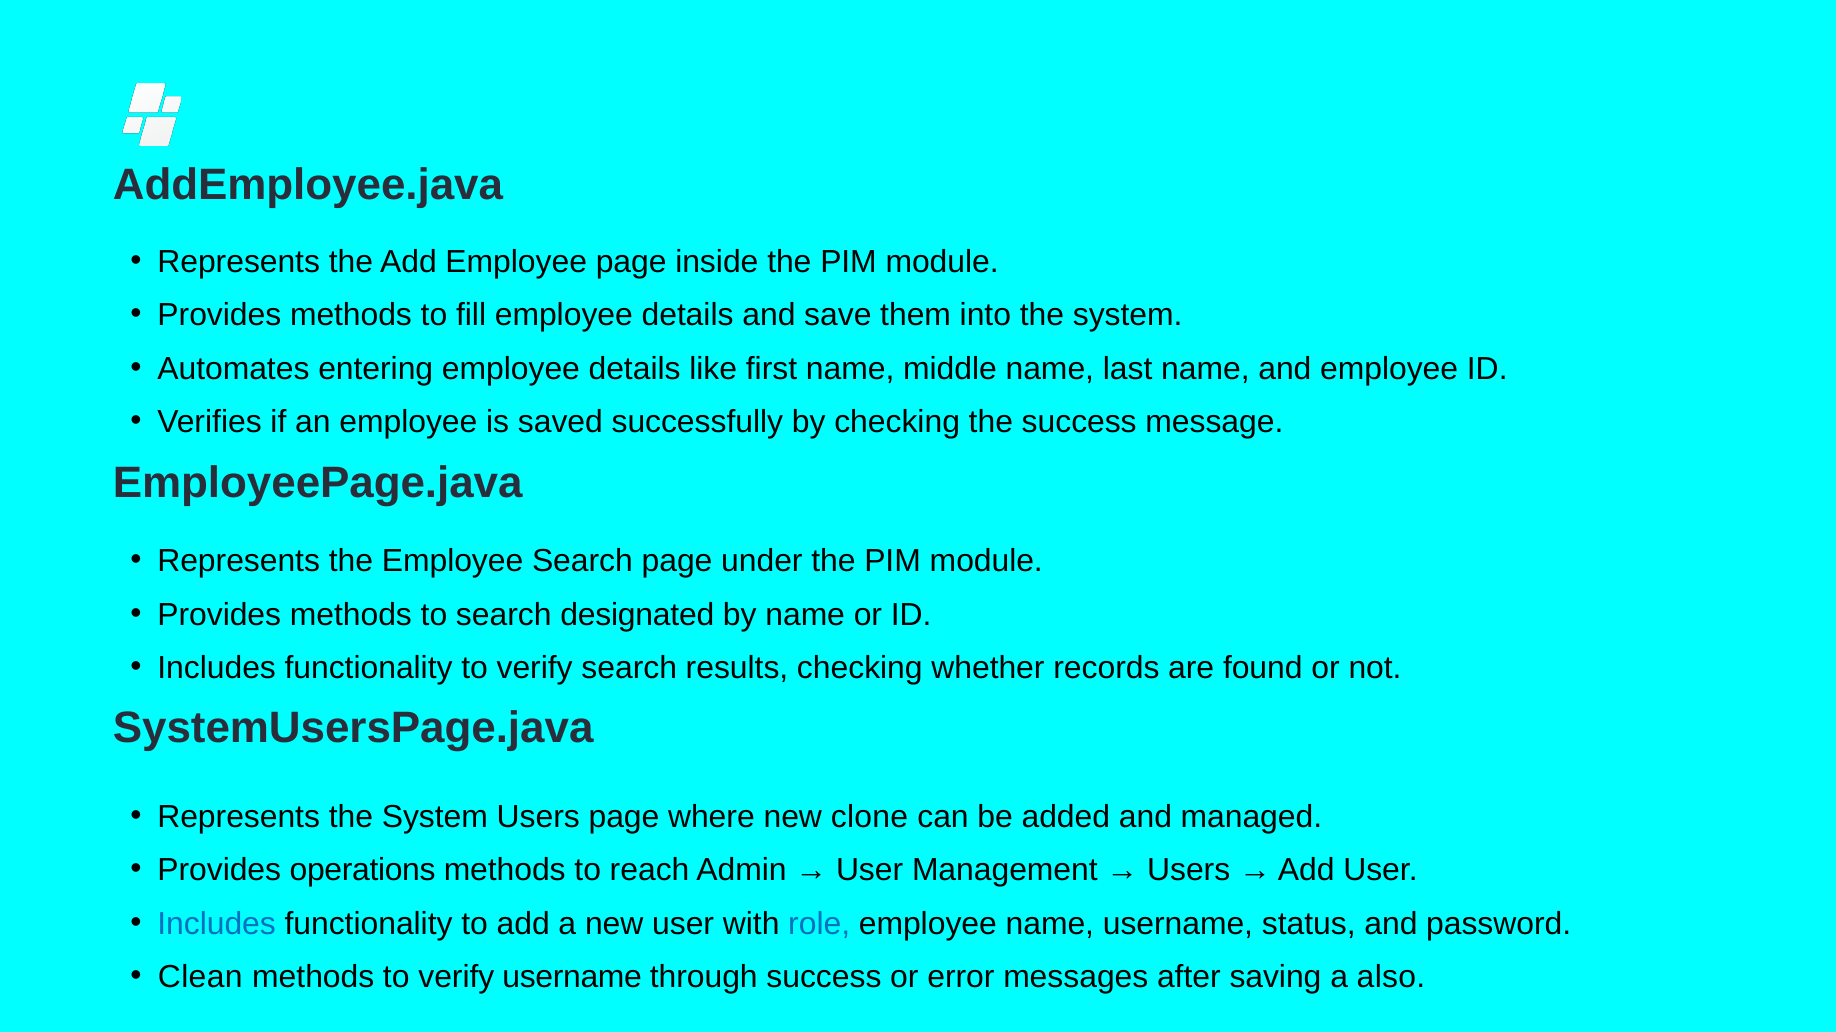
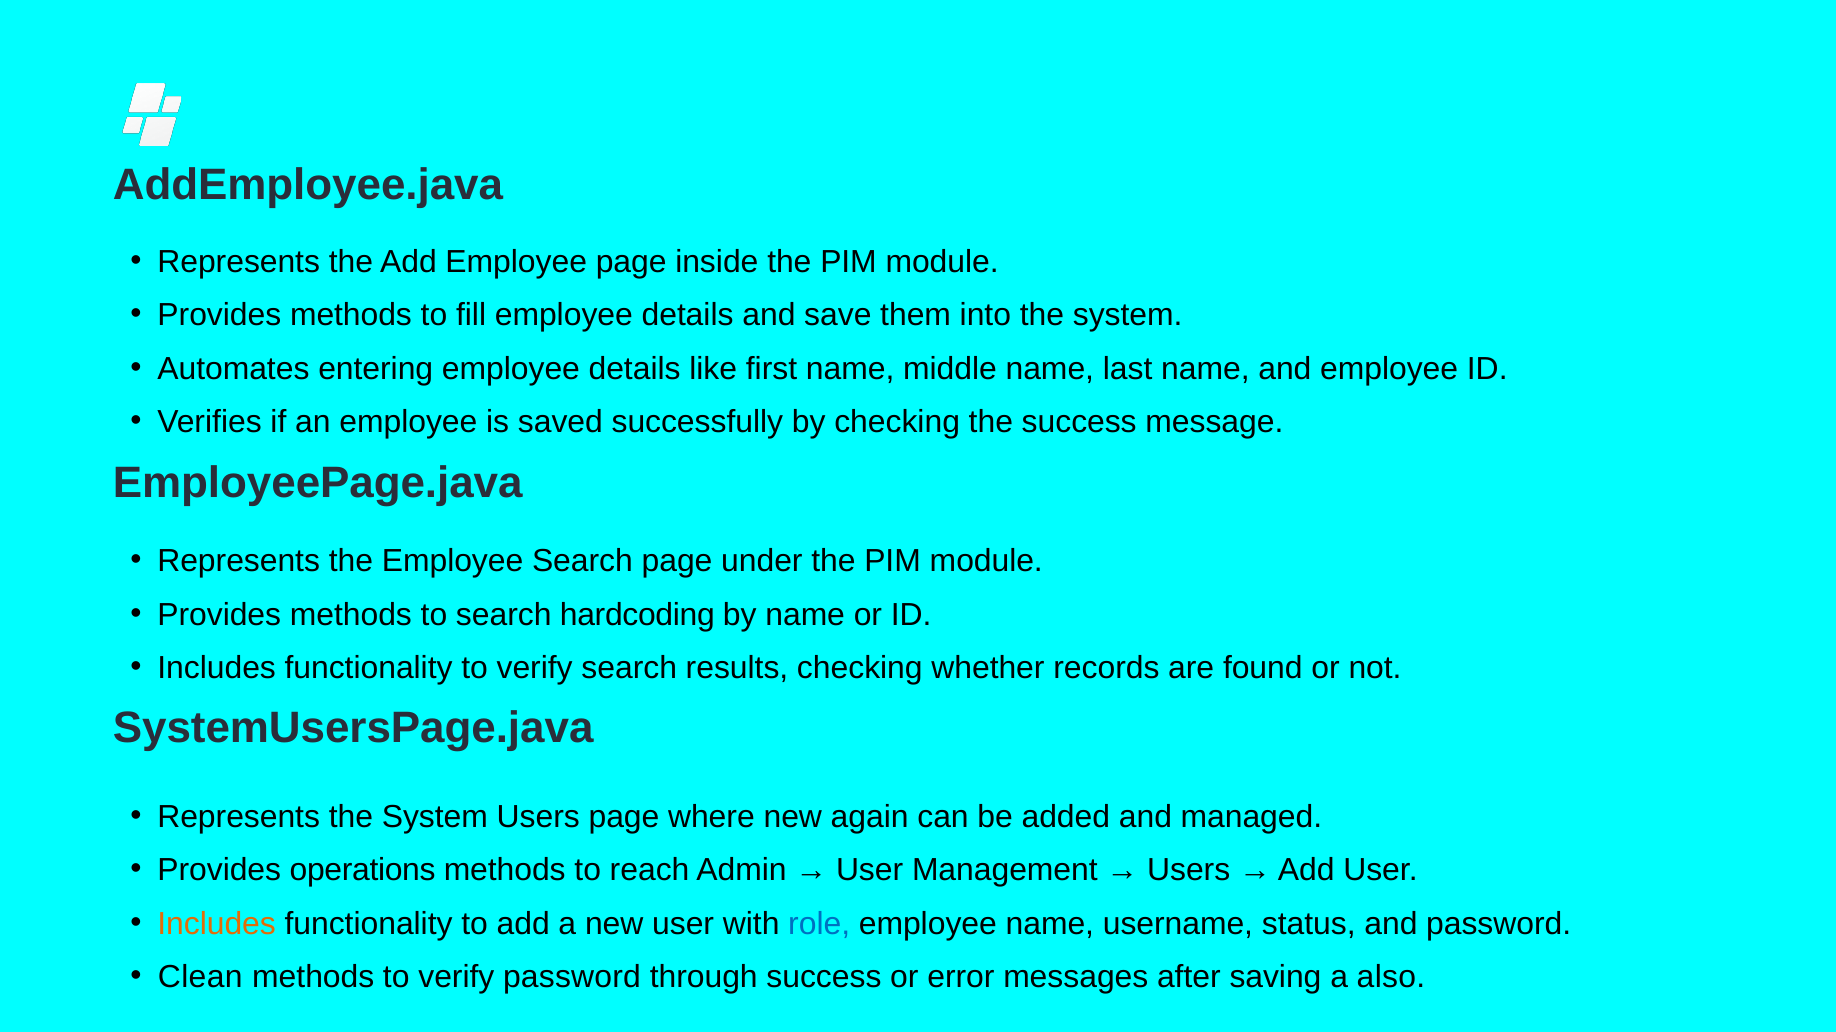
designated: designated -> hardcoding
clone: clone -> again
Includes at (217, 924) colour: blue -> orange
verify username: username -> password
